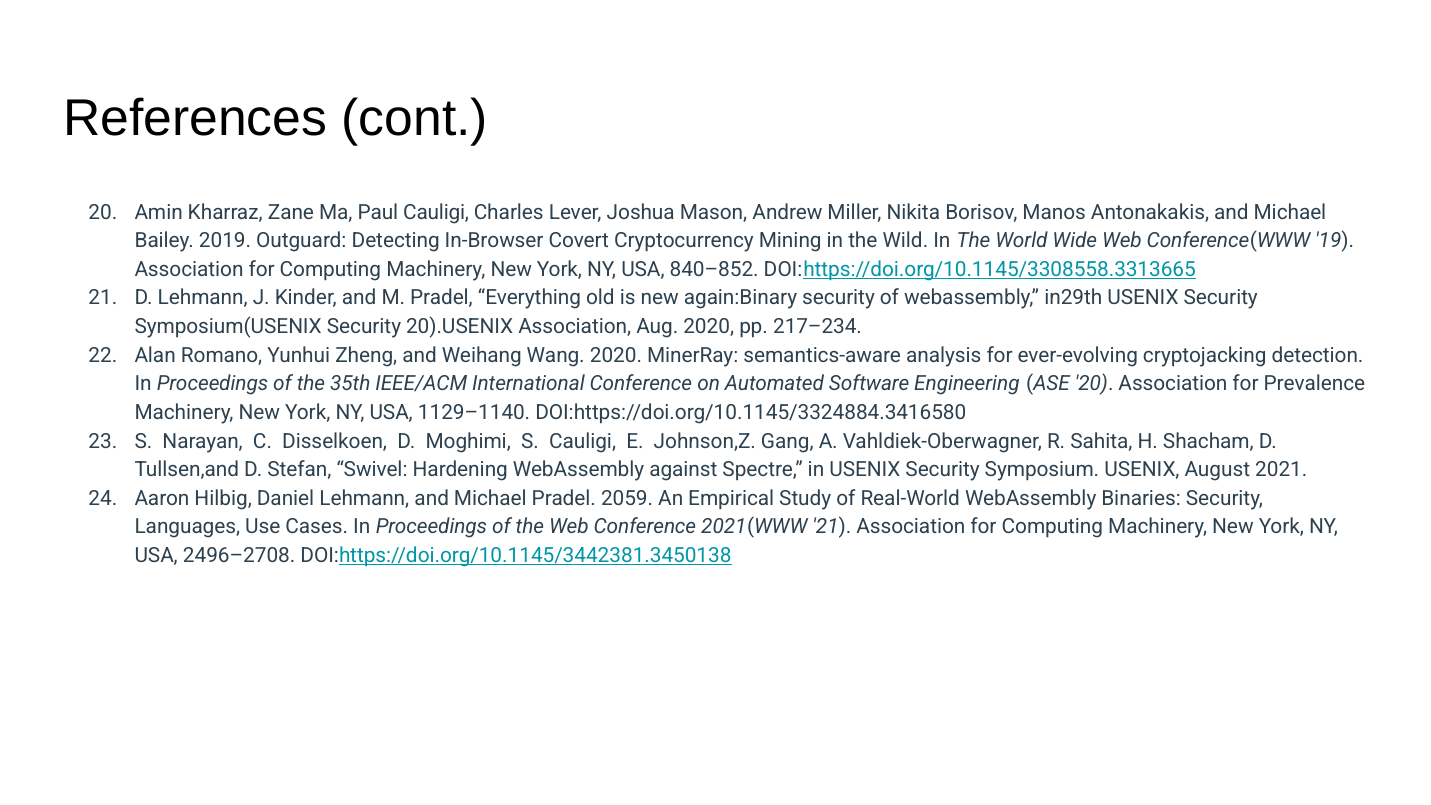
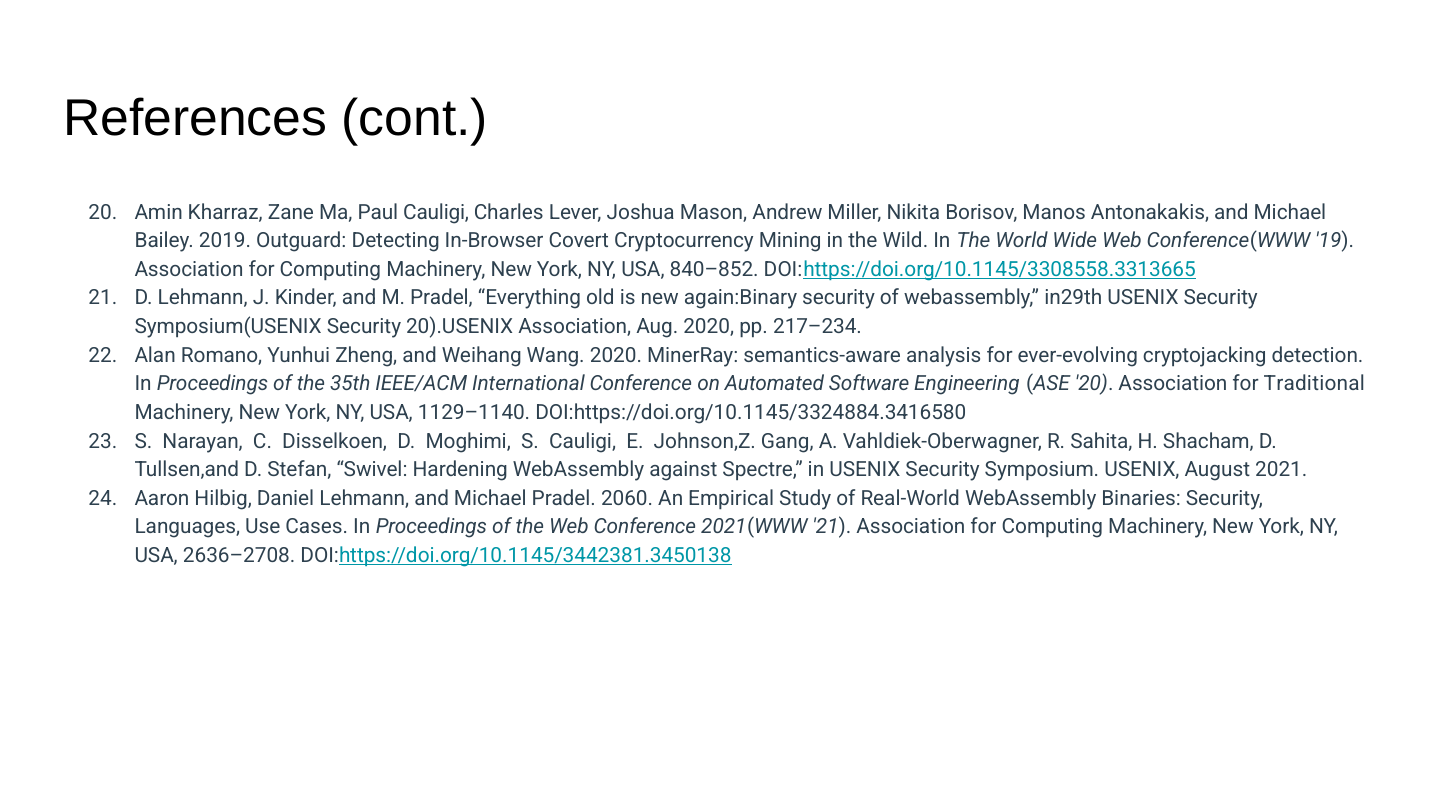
Prevalence: Prevalence -> Traditional
2059: 2059 -> 2060
2496–2708: 2496–2708 -> 2636–2708
